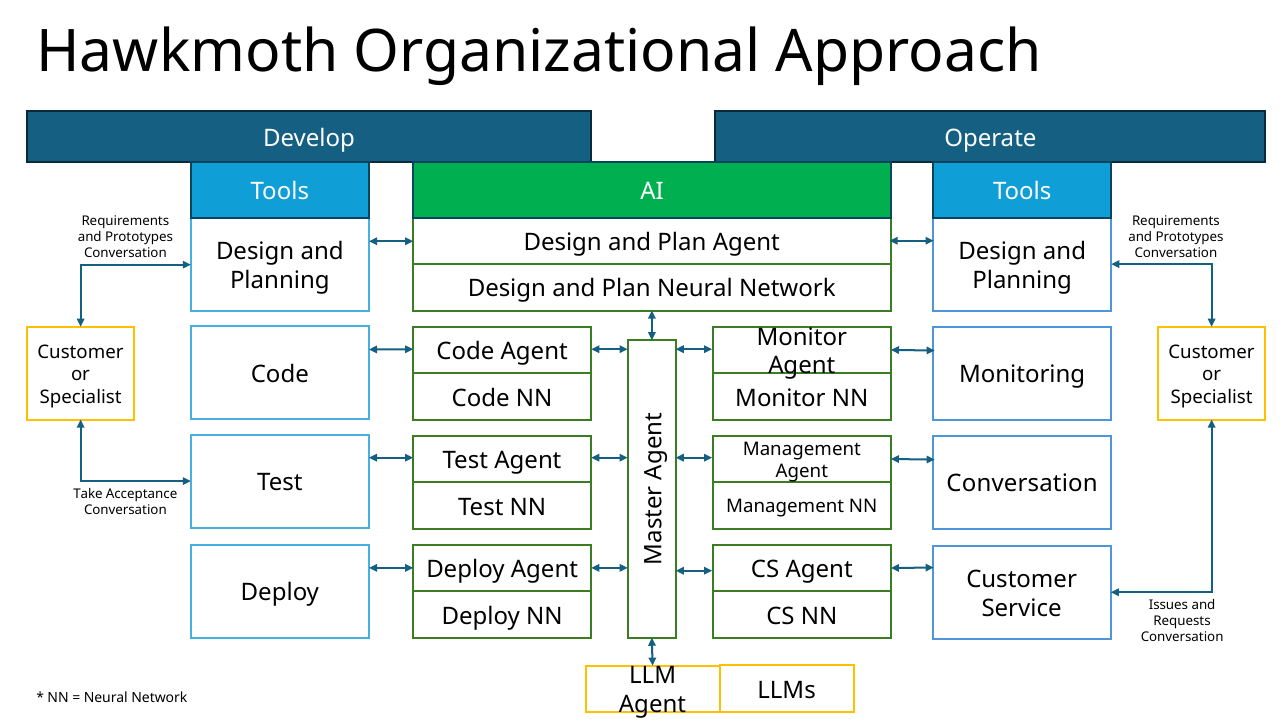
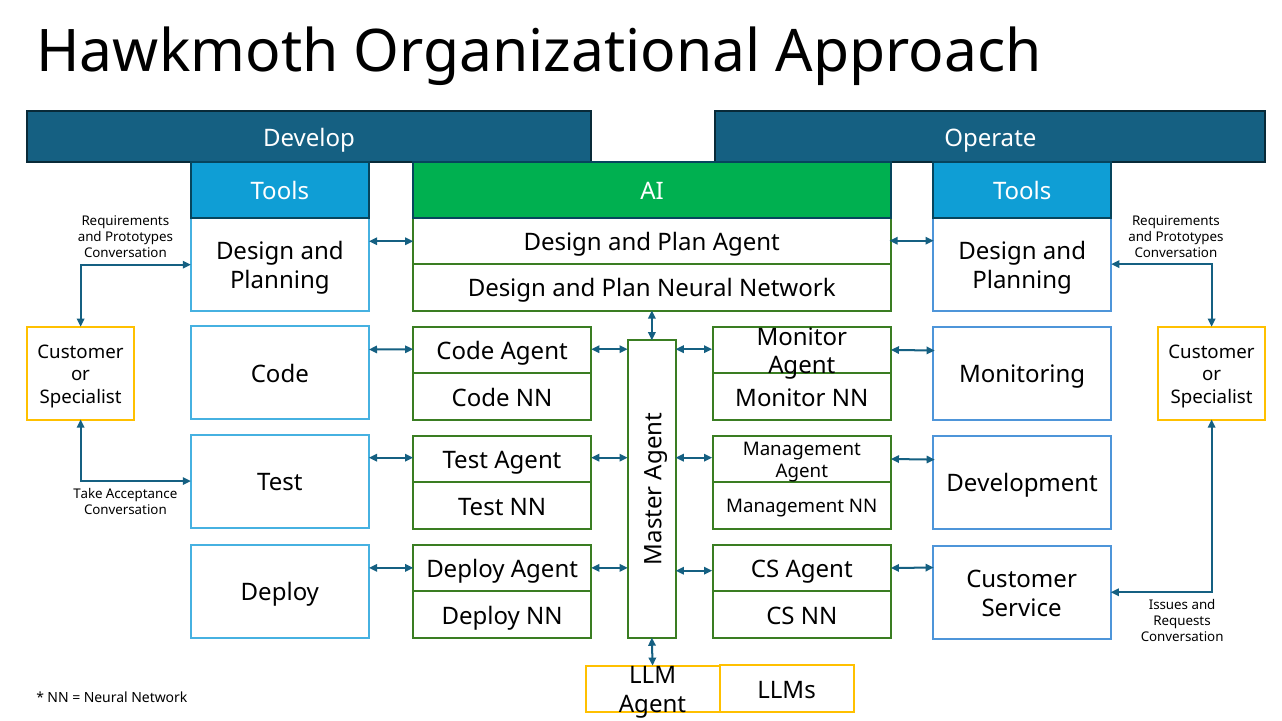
Conversation at (1022, 484): Conversation -> Development
